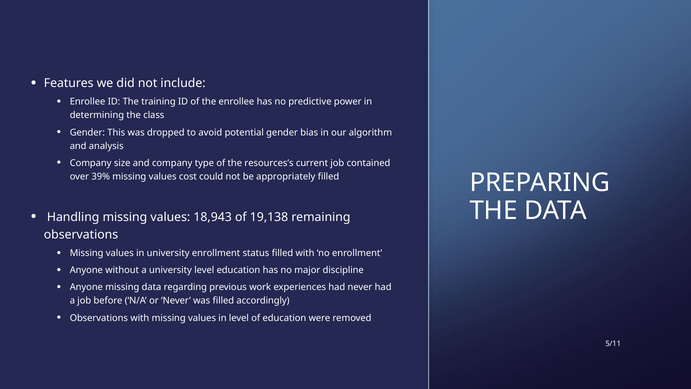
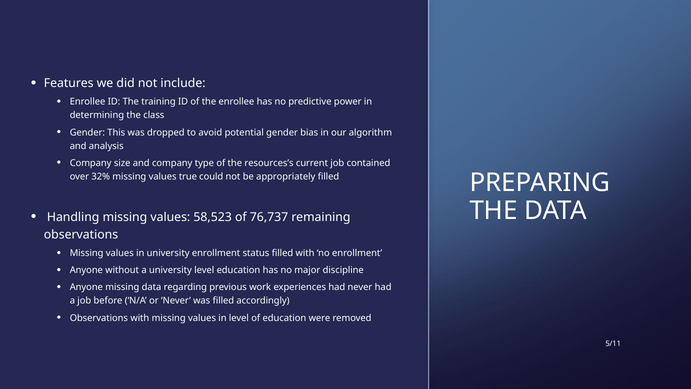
39%: 39% -> 32%
cost: cost -> true
18,943: 18,943 -> 58,523
19,138: 19,138 -> 76,737
